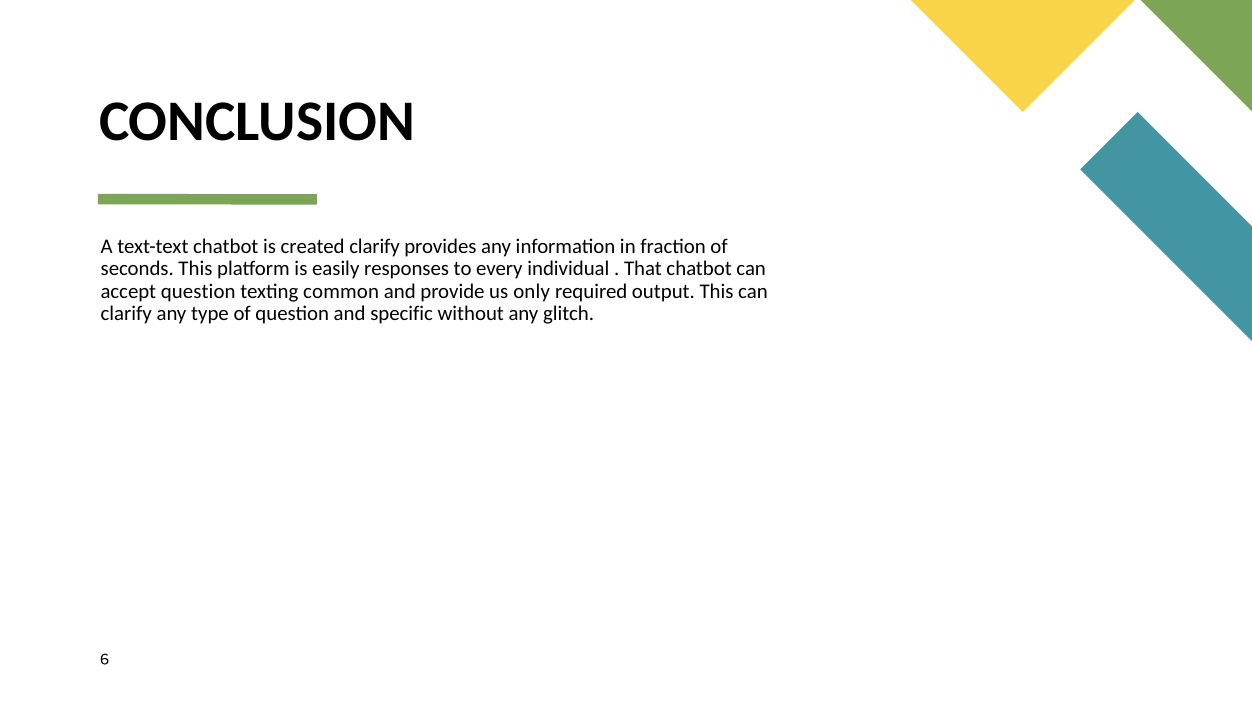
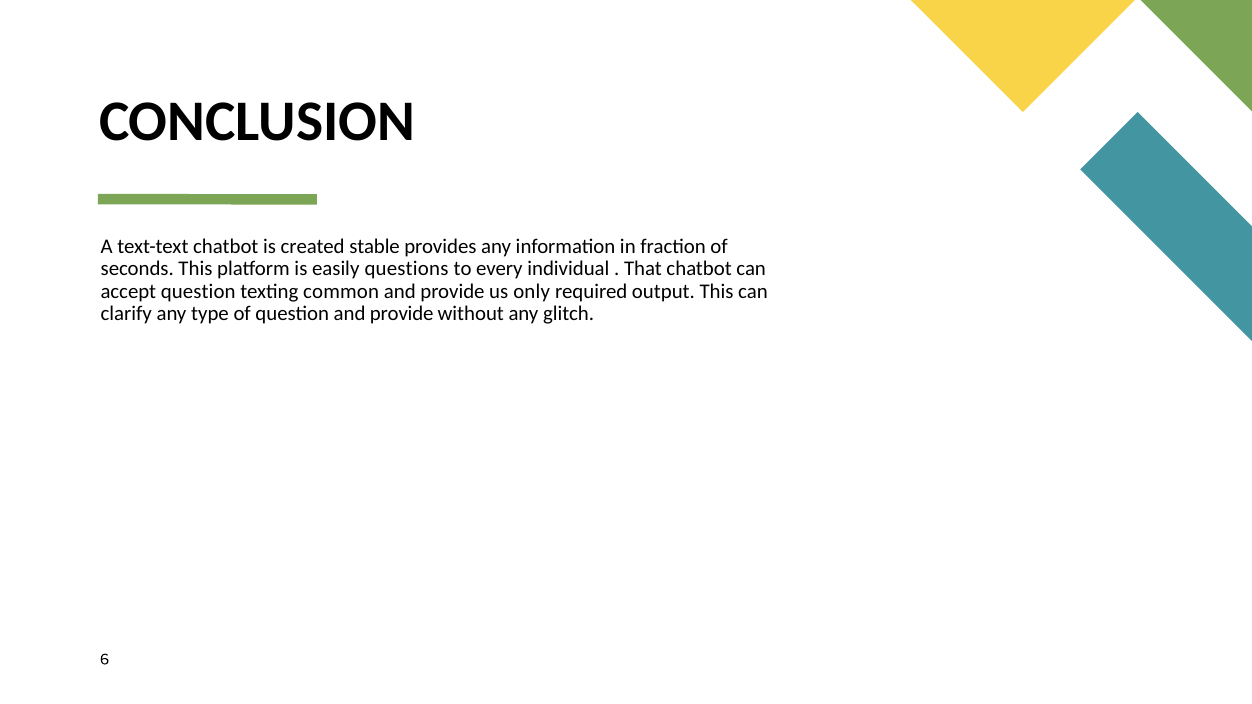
created clarify: clarify -> stable
responses: responses -> questions
question and specific: specific -> provide
